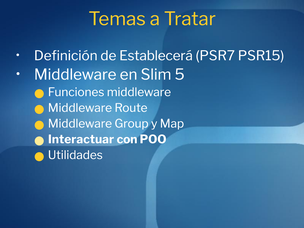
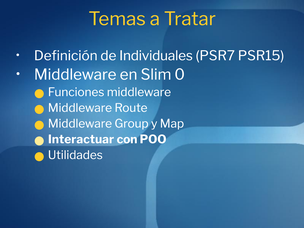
Establecerá: Establecerá -> Individuales
5: 5 -> 0
